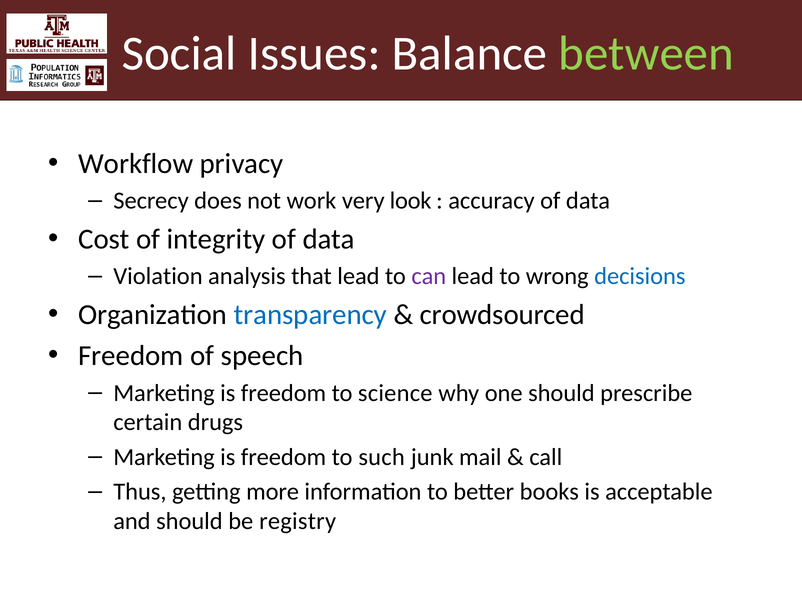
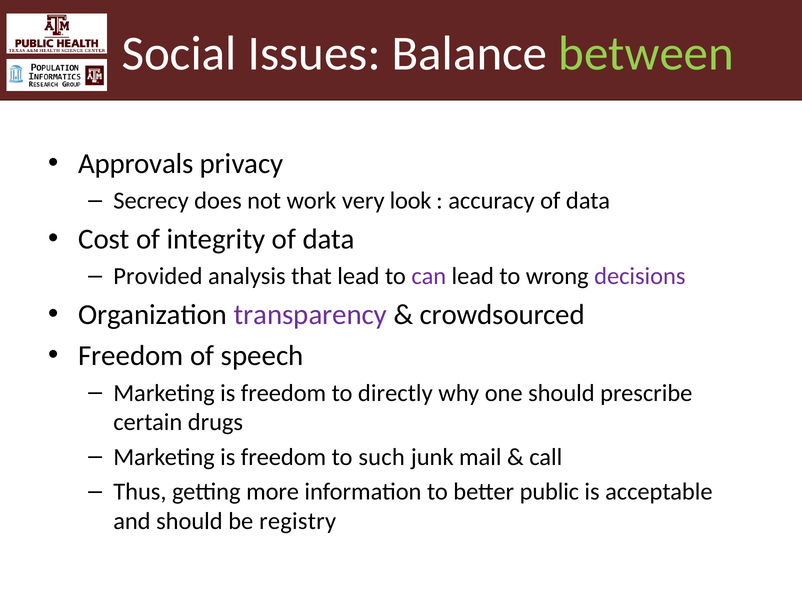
Workflow: Workflow -> Approvals
Violation: Violation -> Provided
decisions colour: blue -> purple
transparency colour: blue -> purple
science: science -> directly
books: books -> public
